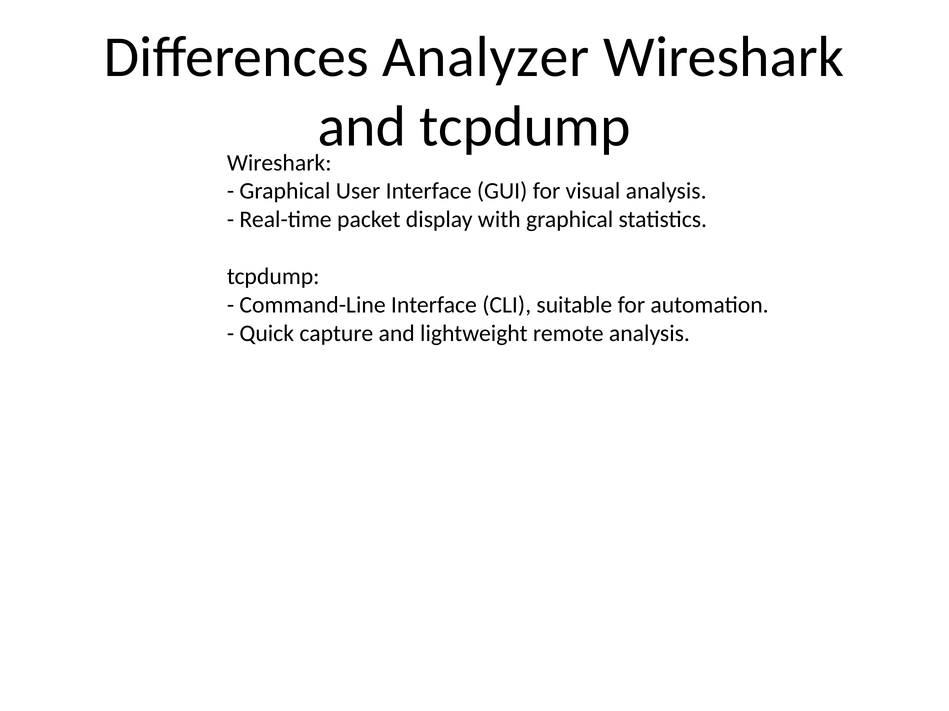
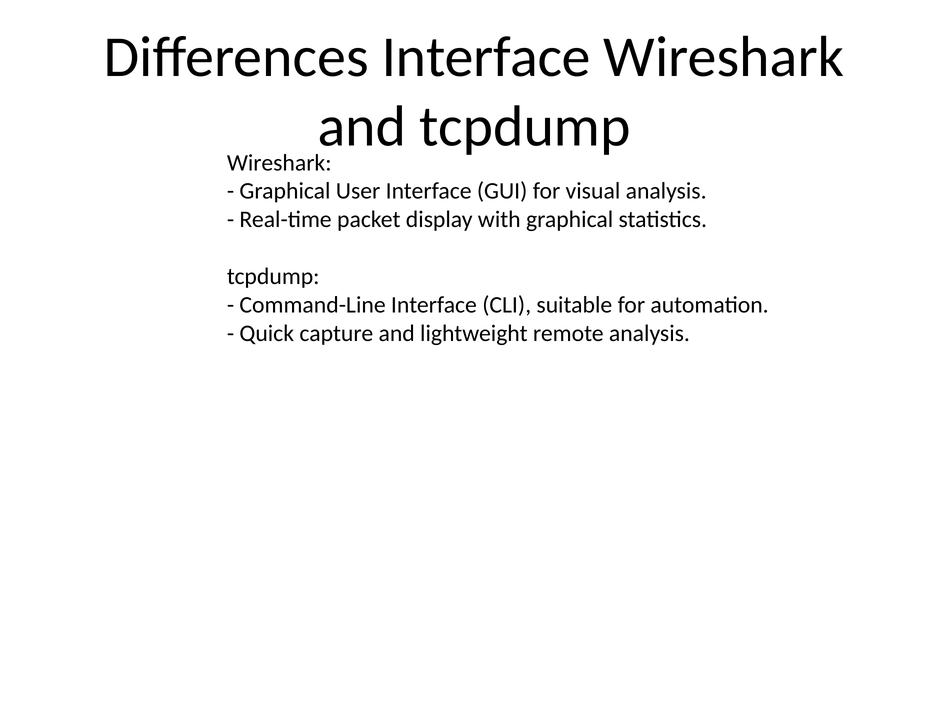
Differences Analyzer: Analyzer -> Interface
